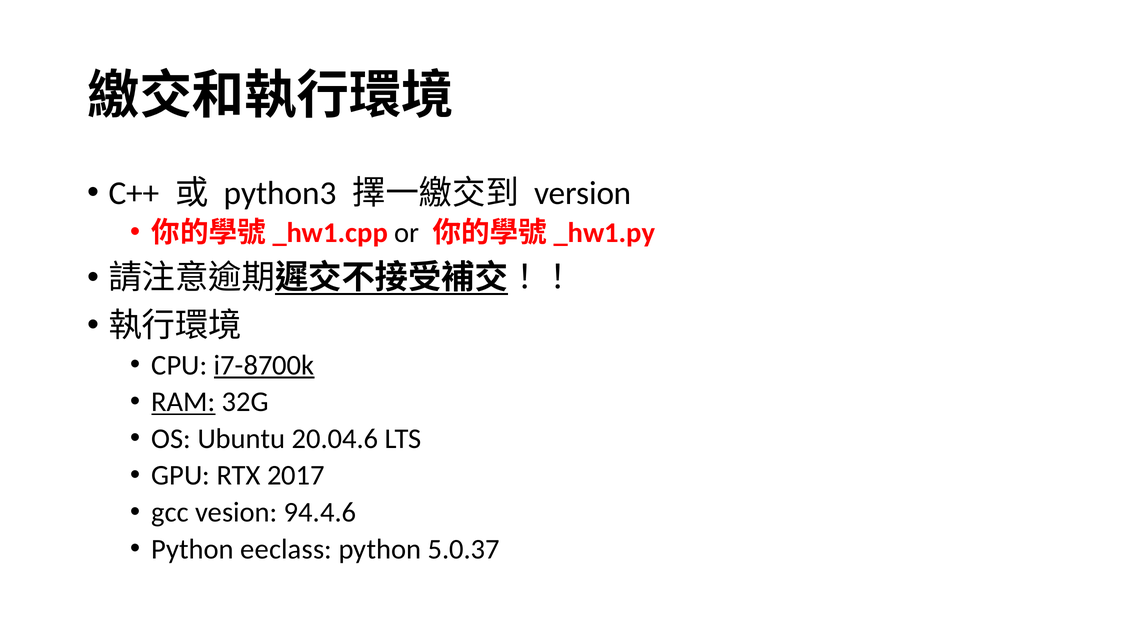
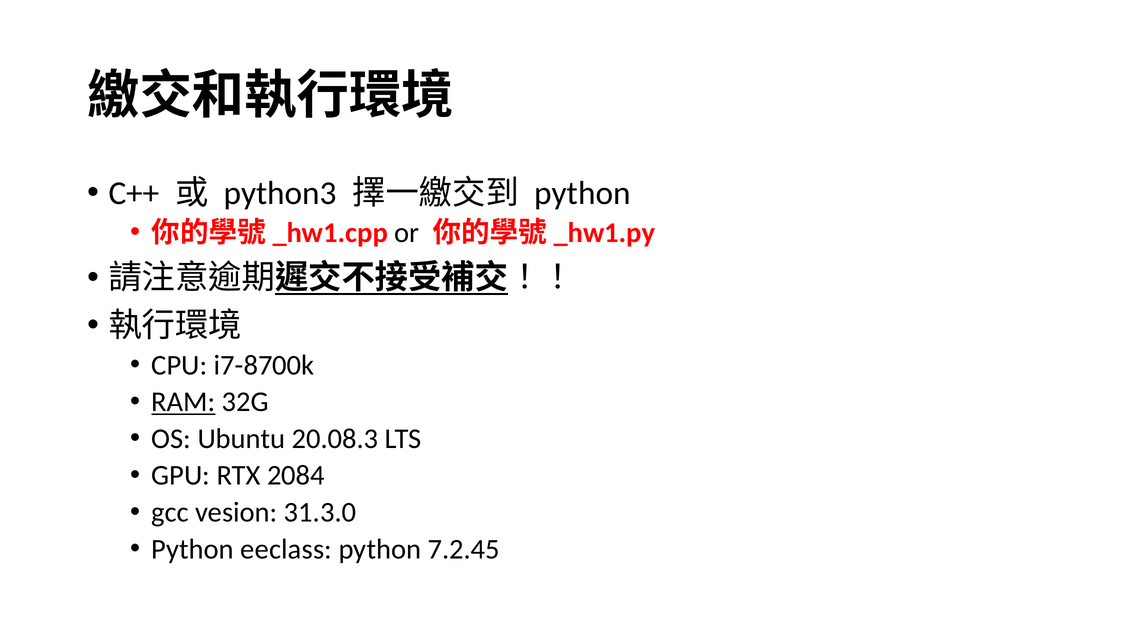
version at (583, 193): version -> python
i7-8700k underline: present -> none
20.04.6: 20.04.6 -> 20.08.3
2017: 2017 -> 2084
94.4.6: 94.4.6 -> 31.3.0
5.0.37: 5.0.37 -> 7.2.45
